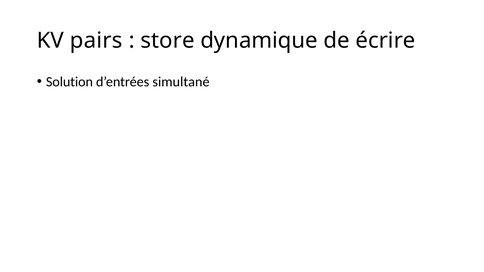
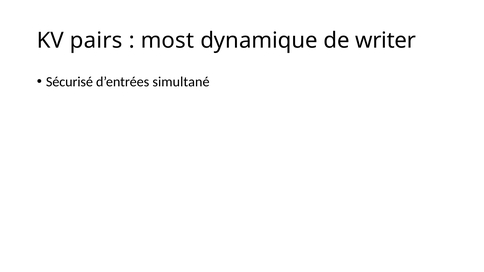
store: store -> most
écrire: écrire -> writer
Solution: Solution -> Sécurisé
